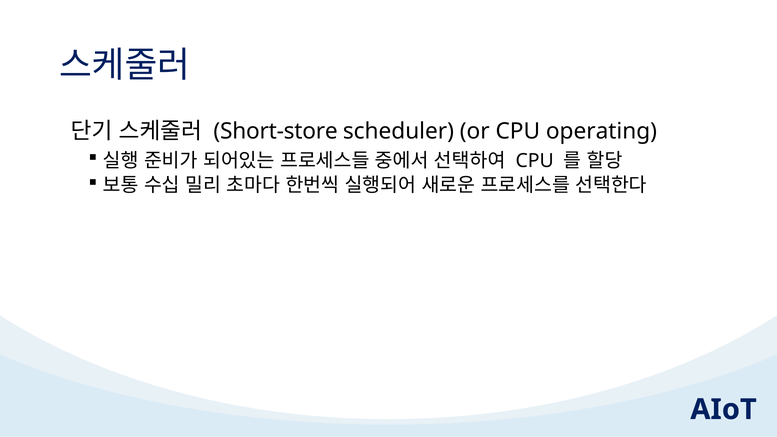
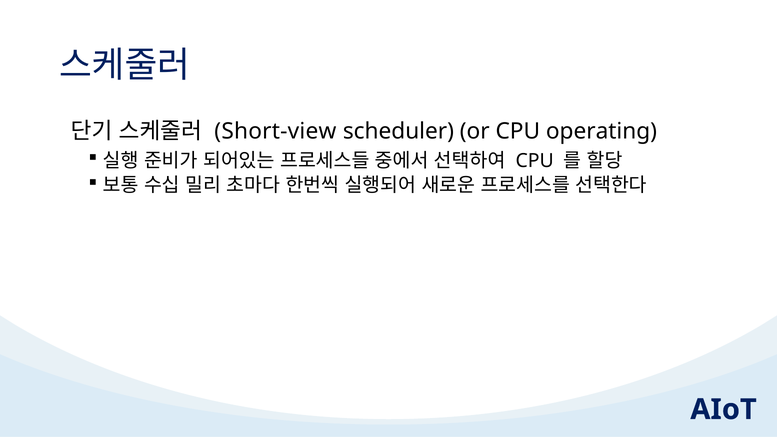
Short-store: Short-store -> Short-view
